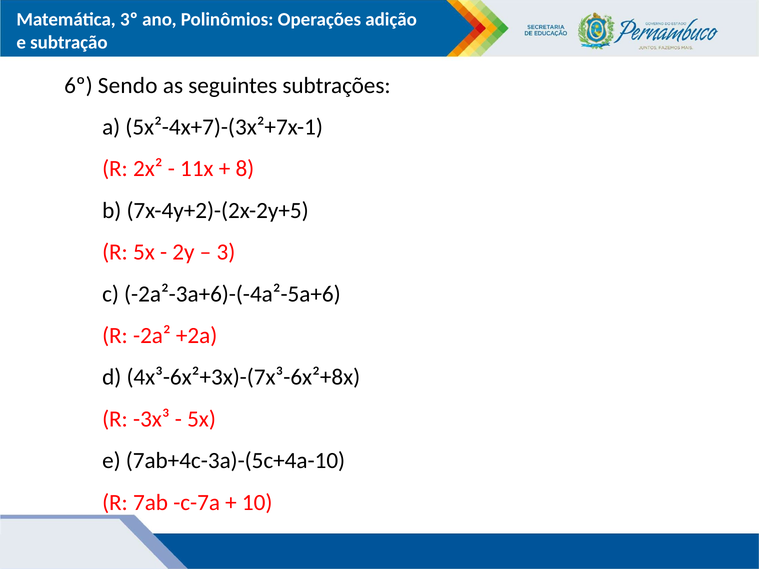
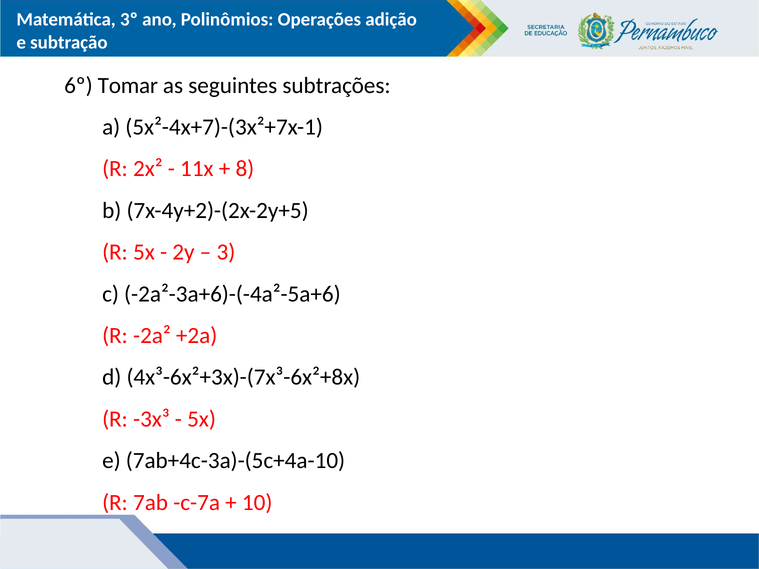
Sendo: Sendo -> Tomar
